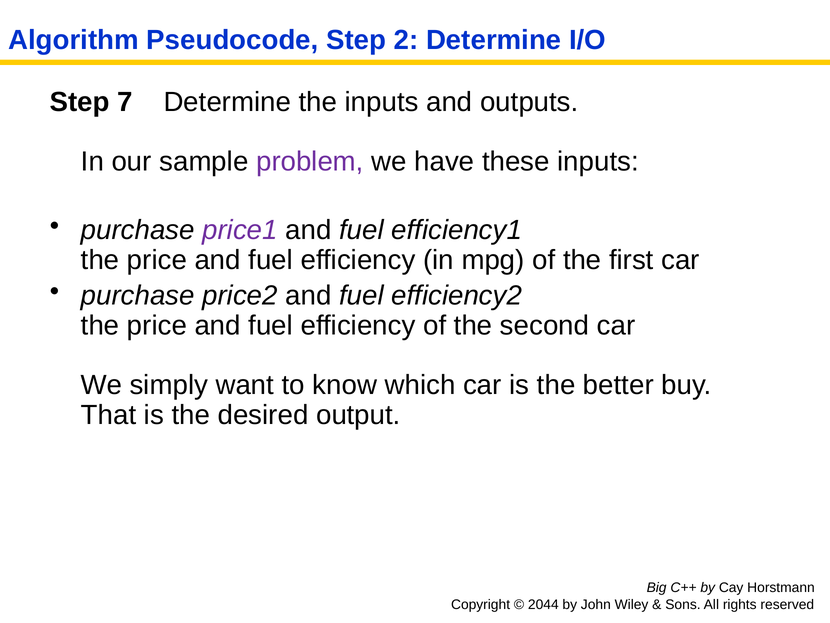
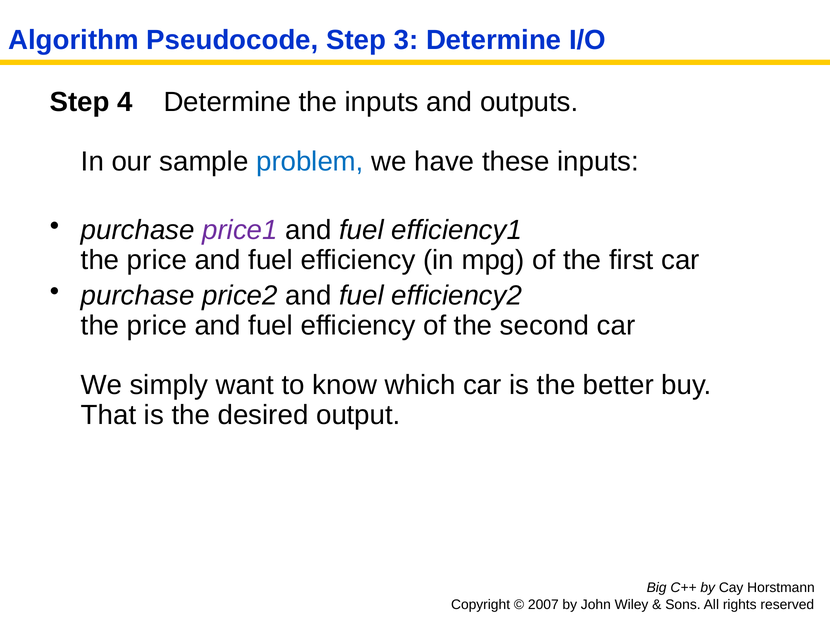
2: 2 -> 3
7: 7 -> 4
problem colour: purple -> blue
2044: 2044 -> 2007
